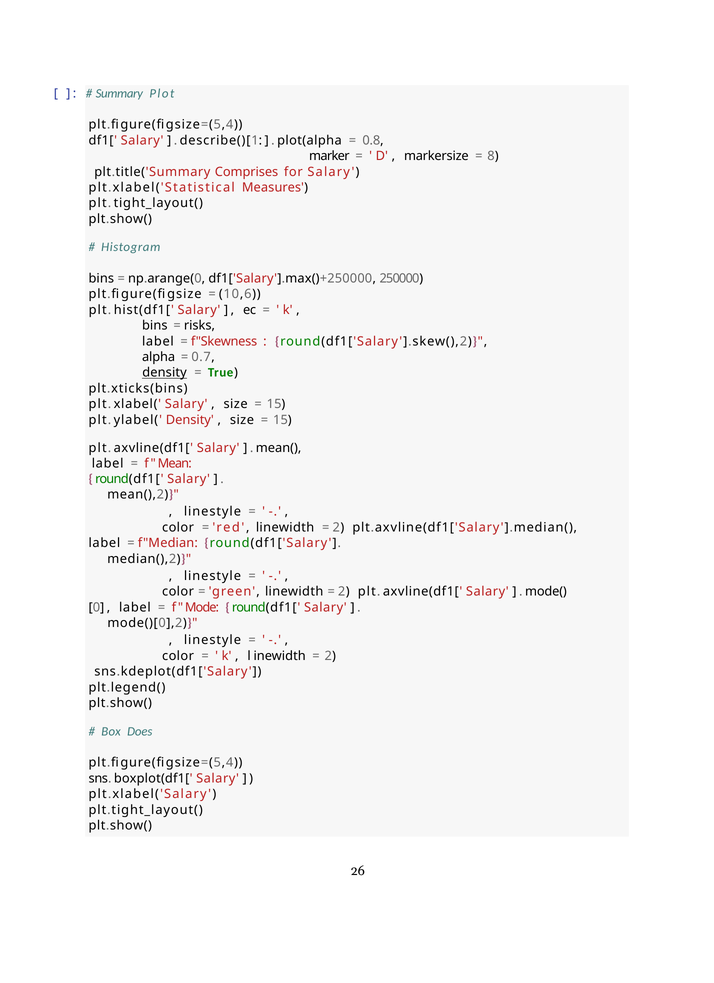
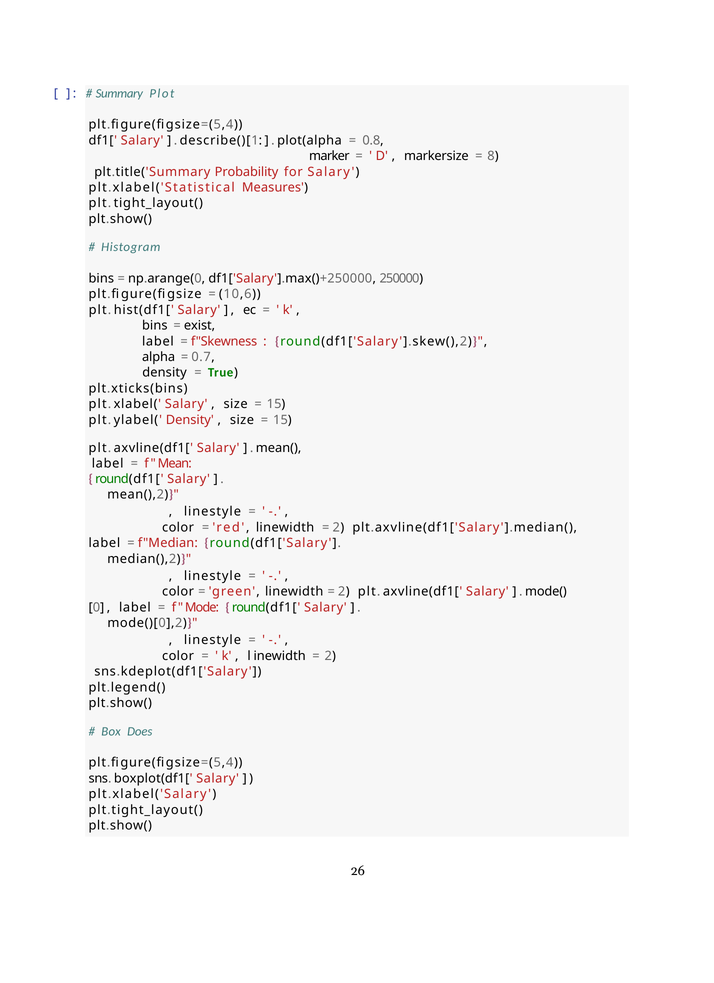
Comprises: Comprises -> Probability
risks: risks -> exist
density at (165, 373) underline: present -> none
